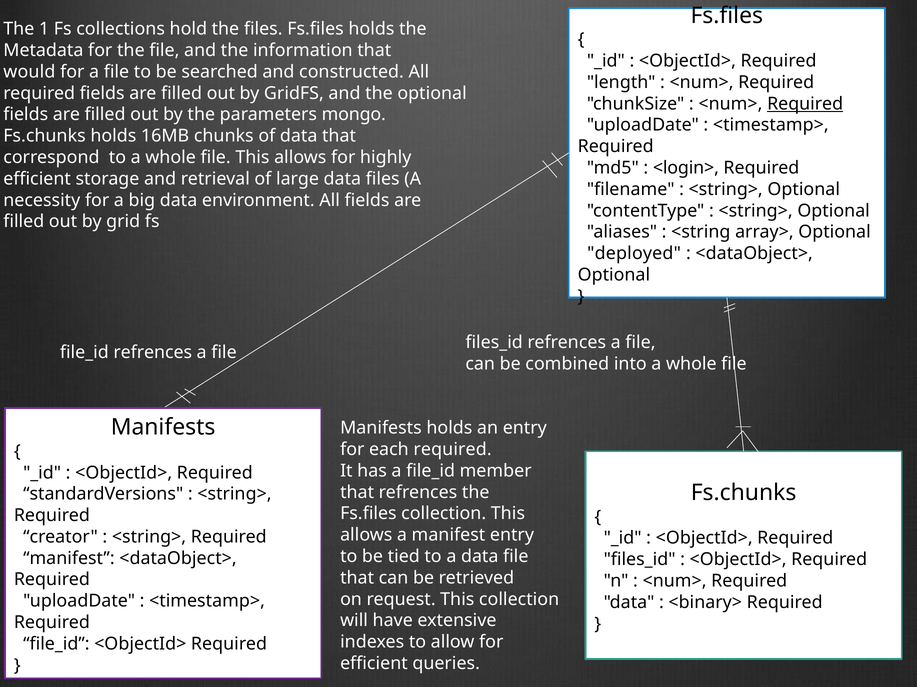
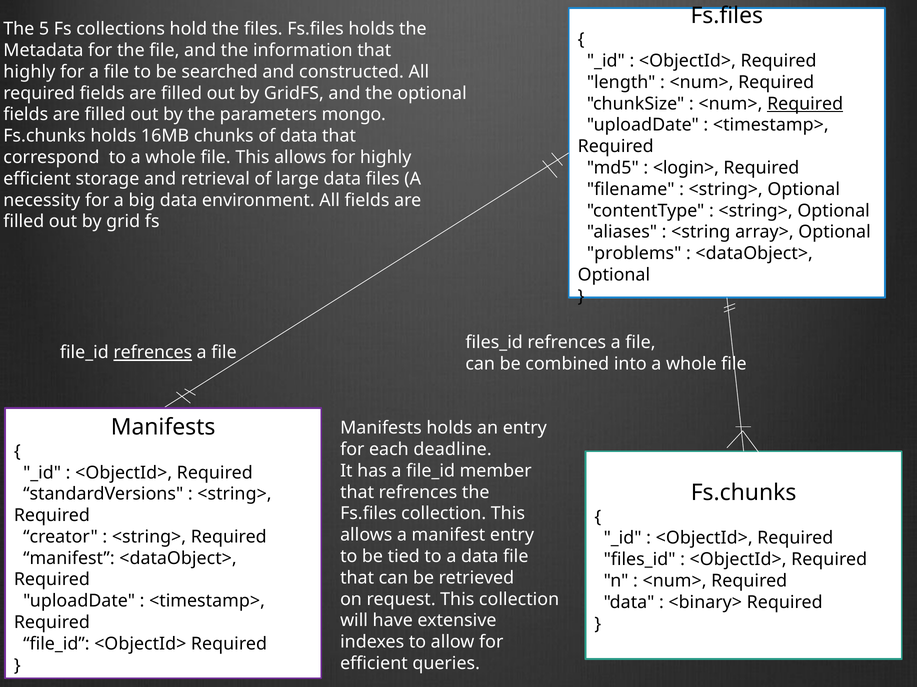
1: 1 -> 5
would at (29, 72): would -> highly
deployed: deployed -> problems
refrences at (153, 353) underline: none -> present
each required: required -> deadline
